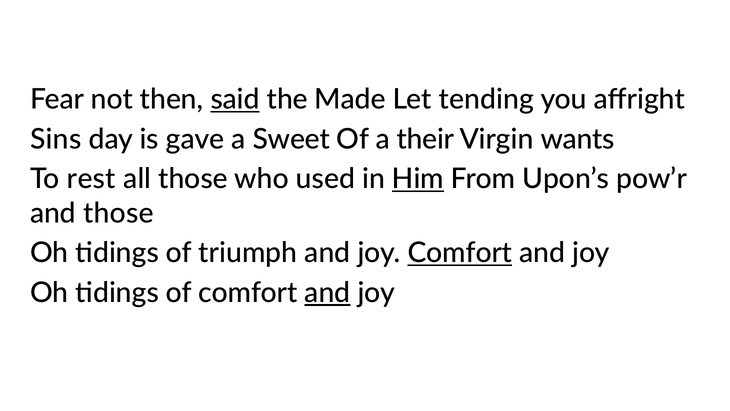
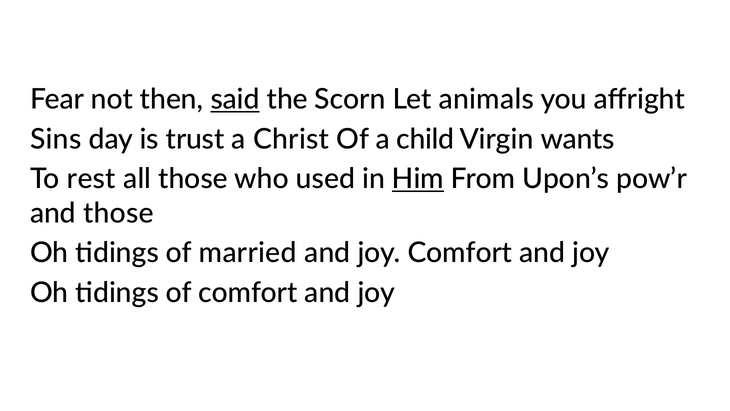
Made: Made -> Scorn
tending: tending -> animals
gave: gave -> trust
Sweet: Sweet -> Christ
their: their -> child
triumph: triumph -> married
Comfort at (460, 253) underline: present -> none
and at (327, 293) underline: present -> none
